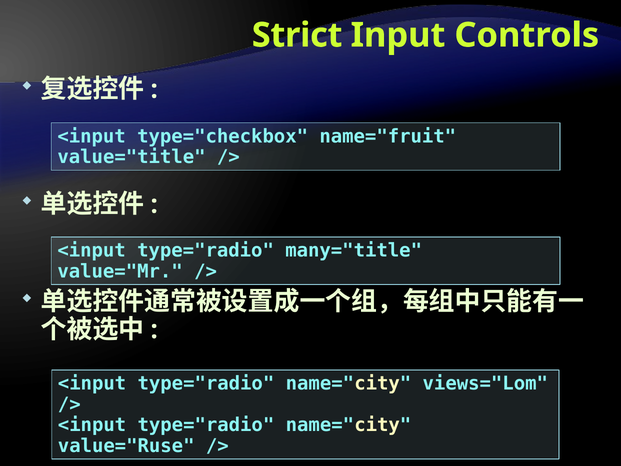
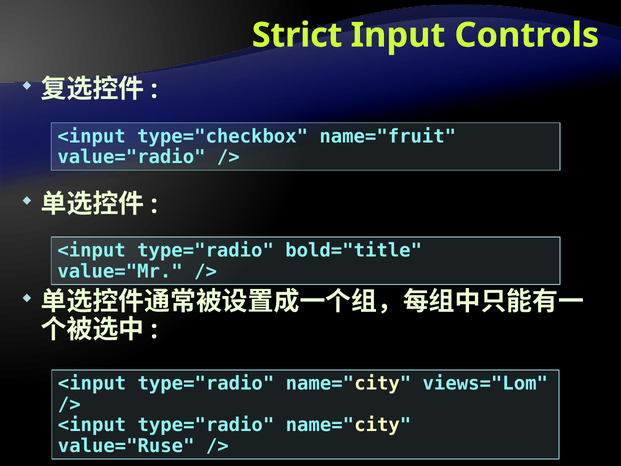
value="title: value="title -> value="radio
many="title: many="title -> bold="title
